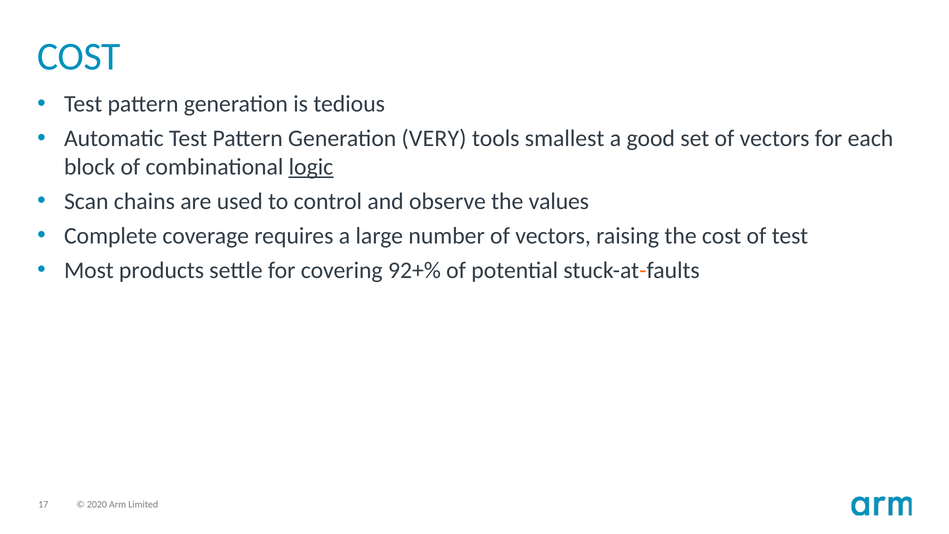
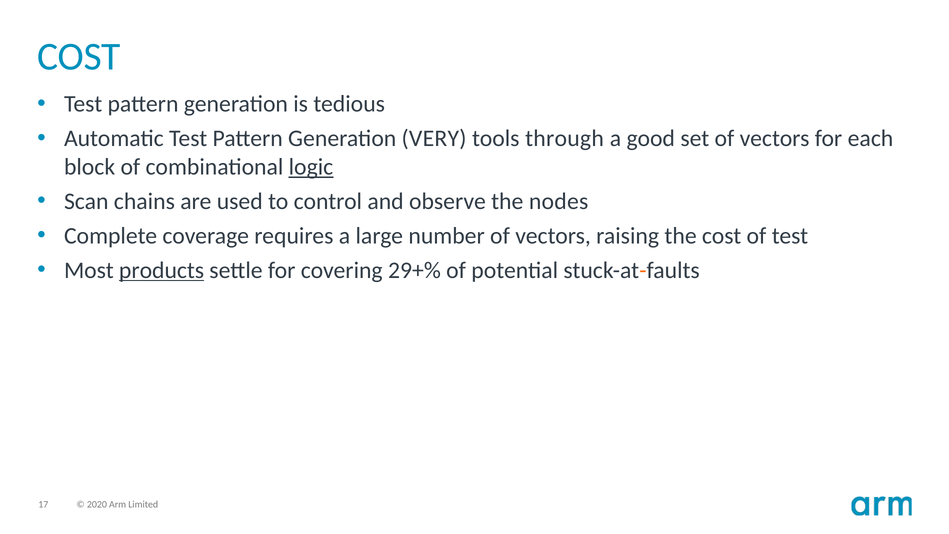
smallest: smallest -> through
values: values -> nodes
products underline: none -> present
92+%: 92+% -> 29+%
